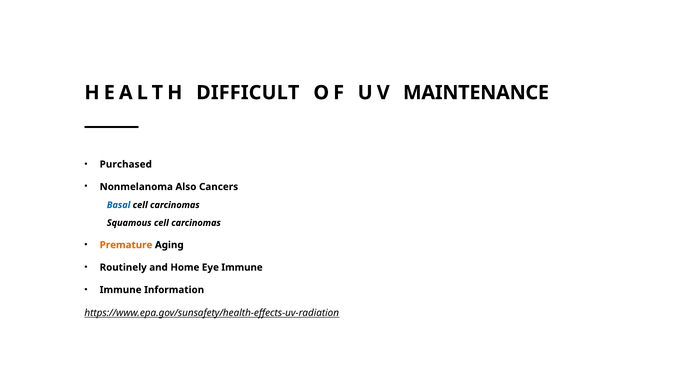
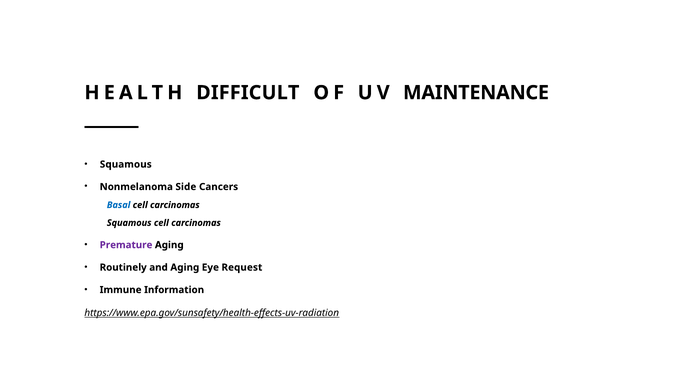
Purchased at (126, 164): Purchased -> Squamous
Also: Also -> Side
Premature colour: orange -> purple
and Home: Home -> Aging
Eye Immune: Immune -> Request
